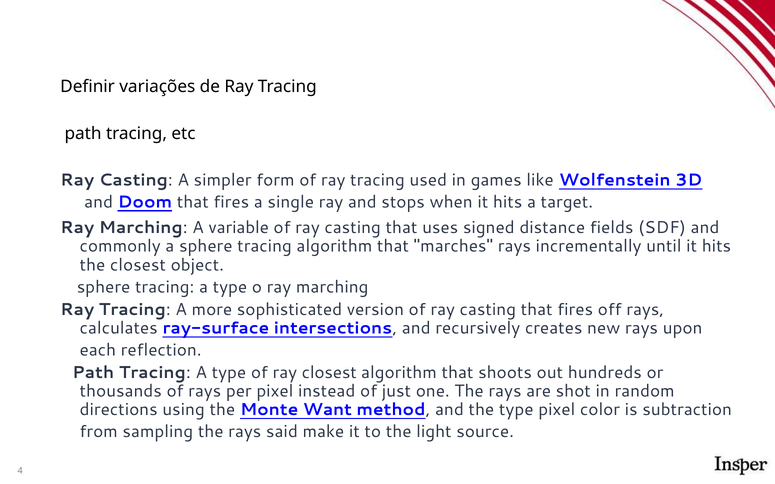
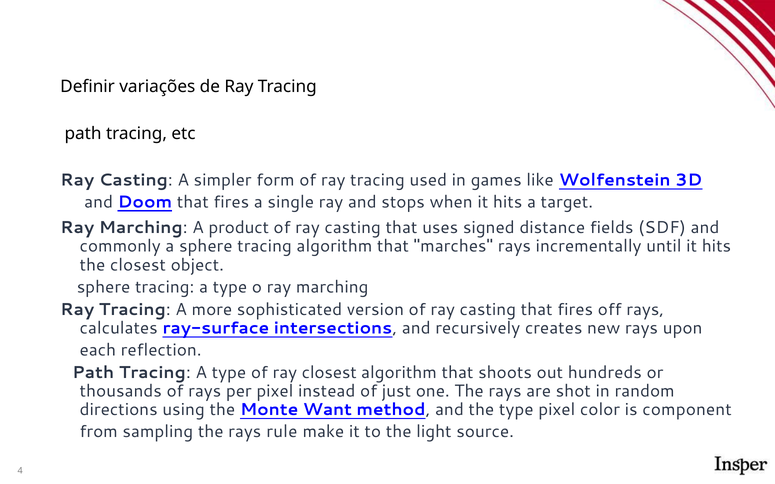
variable: variable -> product
subtraction: subtraction -> component
said: said -> rule
